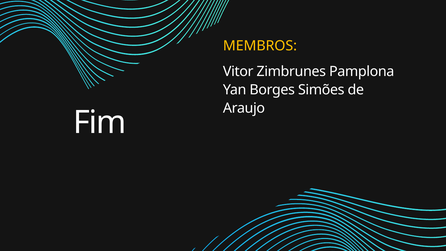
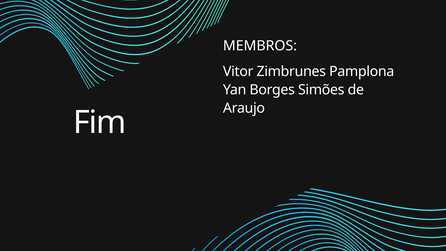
MEMBROS colour: yellow -> white
